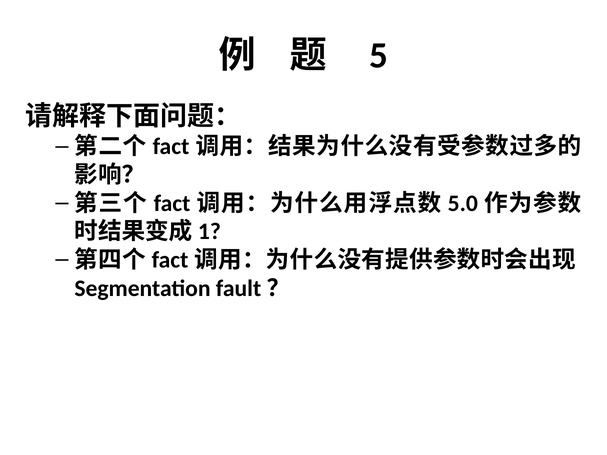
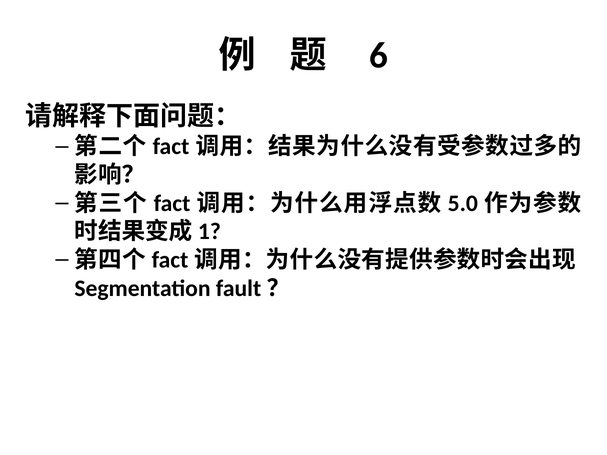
5: 5 -> 6
